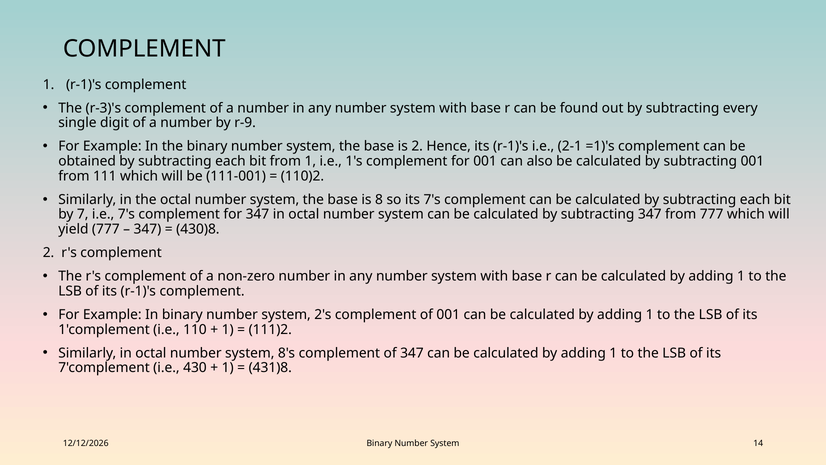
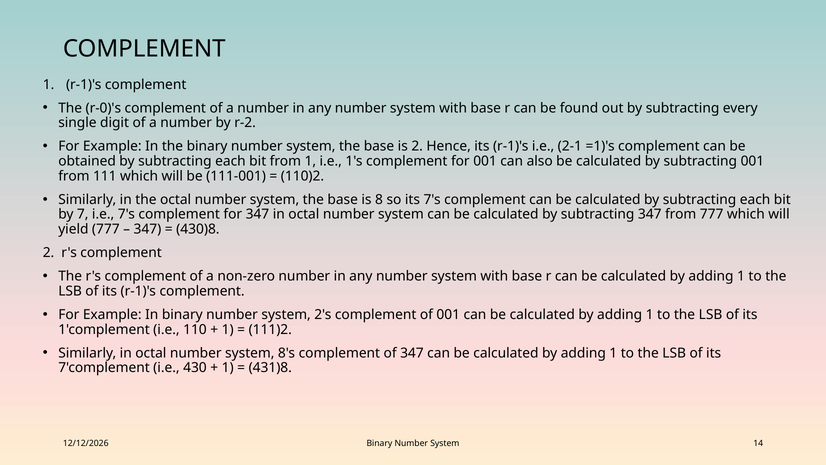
r-3)'s: r-3)'s -> r-0)'s
r-9: r-9 -> r-2
